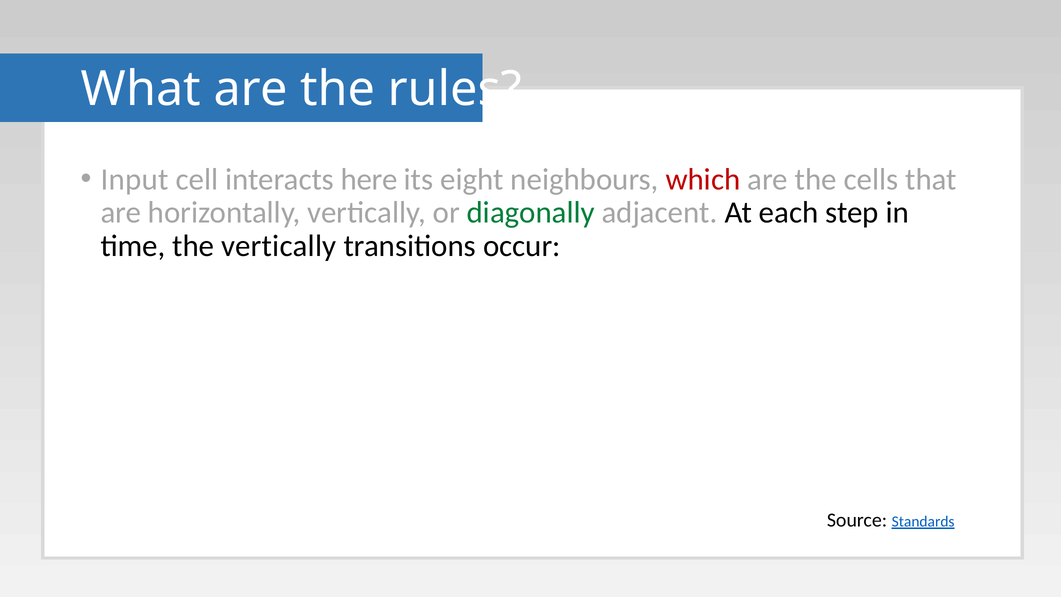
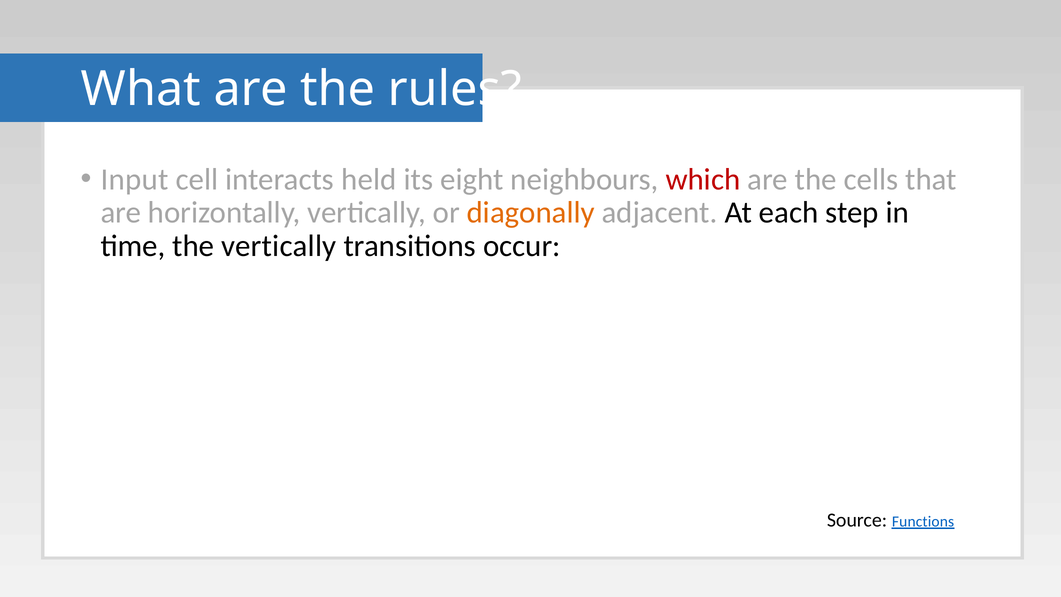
here: here -> held
diagonally colour: green -> orange
Standards: Standards -> Functions
